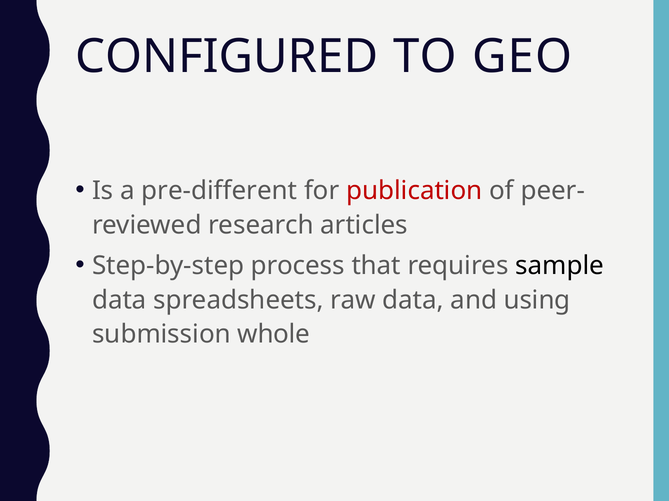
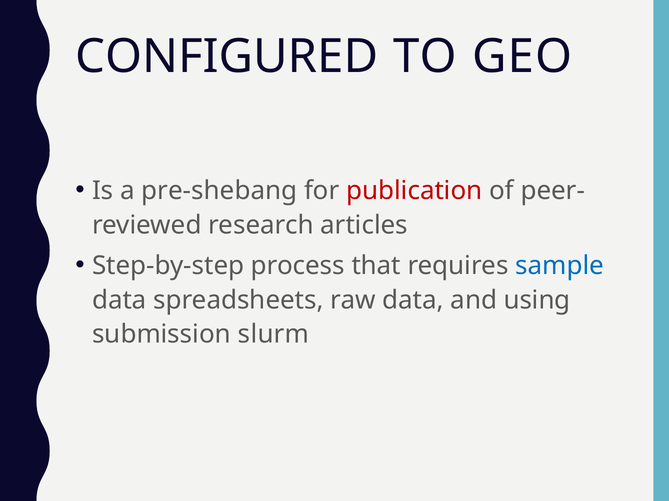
pre-different: pre-different -> pre-shebang
sample colour: black -> blue
whole: whole -> slurm
